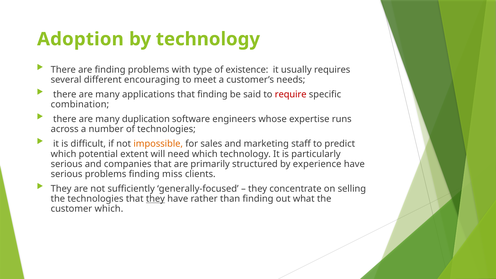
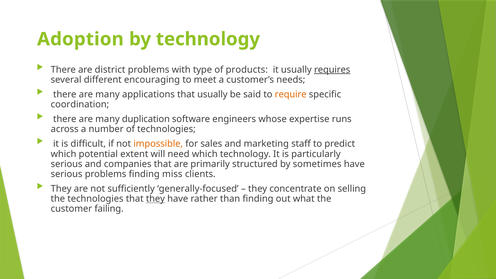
are finding: finding -> district
existence: existence -> products
requires underline: none -> present
that finding: finding -> usually
require colour: red -> orange
combination: combination -> coordination
experience: experience -> sometimes
customer which: which -> failing
